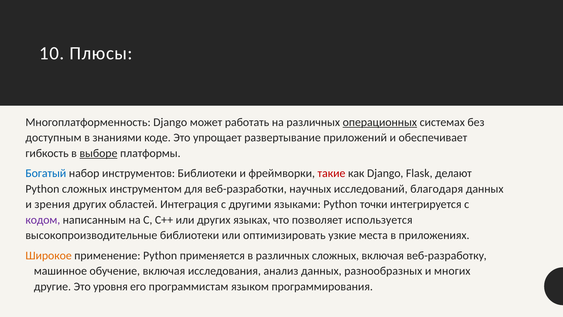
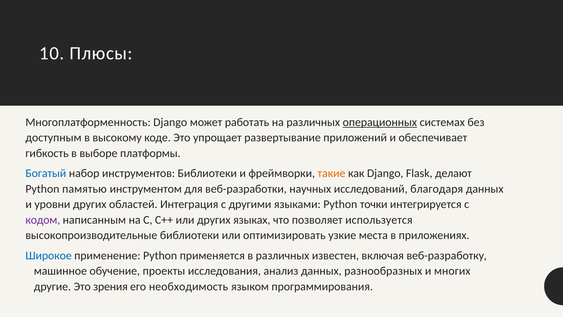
знаниями: знаниями -> высокому
выборе underline: present -> none
такие colour: red -> orange
Python сложных: сложных -> памятью
зрения: зрения -> уровни
Широкое colour: orange -> blue
различных сложных: сложных -> известен
обучение включая: включая -> проекты
уровня: уровня -> зрения
программистам: программистам -> необходимость
